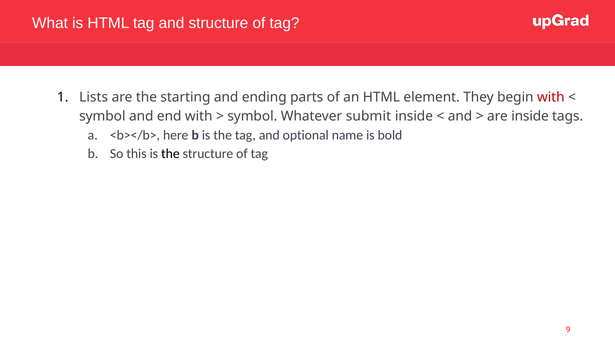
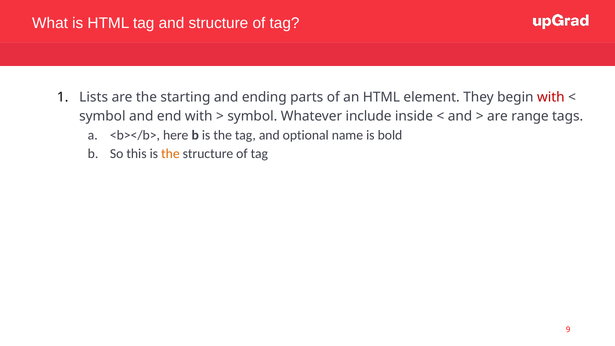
submit: submit -> include
are inside: inside -> range
the at (170, 154) colour: black -> orange
